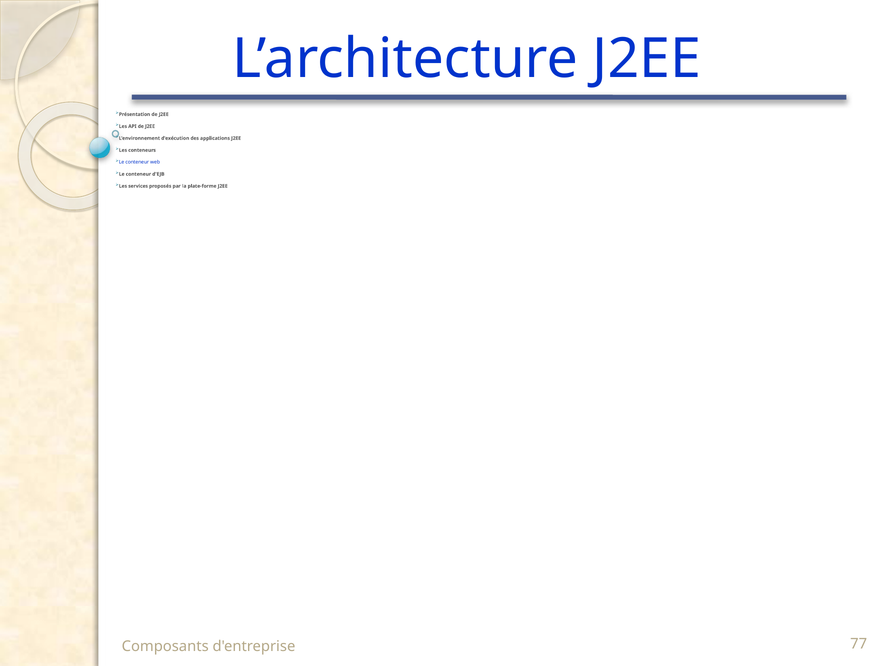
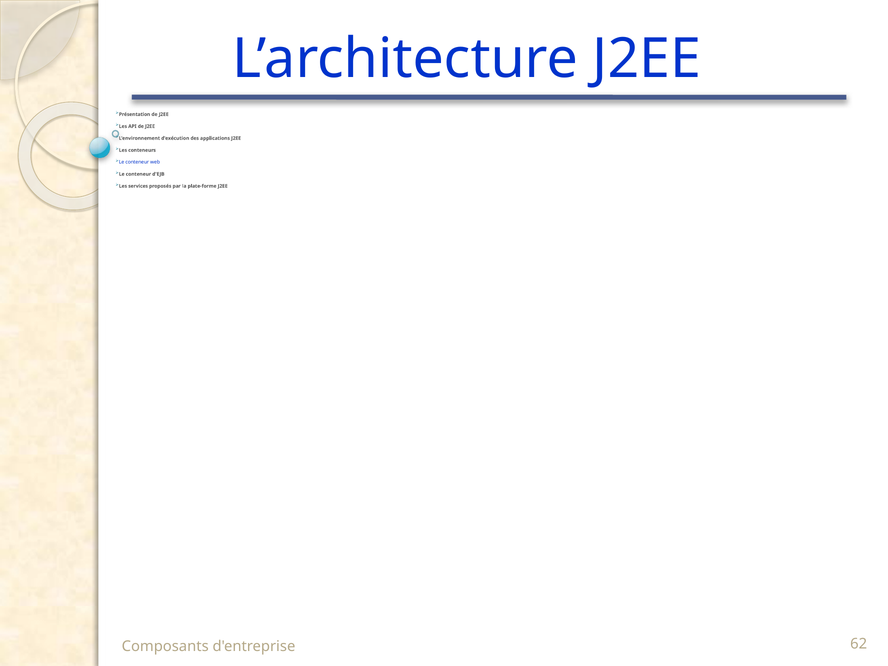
77: 77 -> 62
